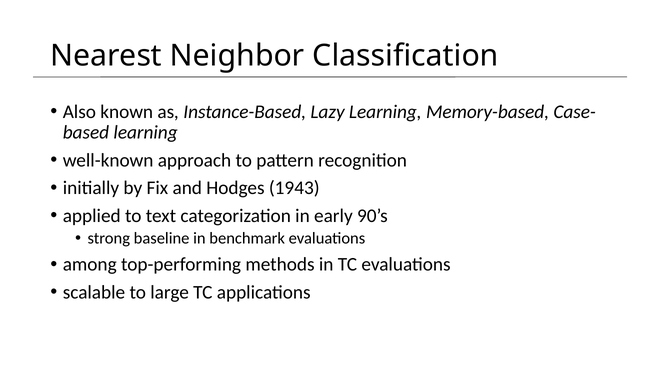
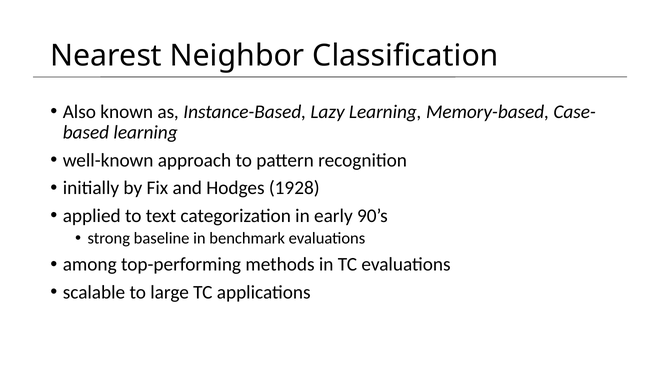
1943: 1943 -> 1928
